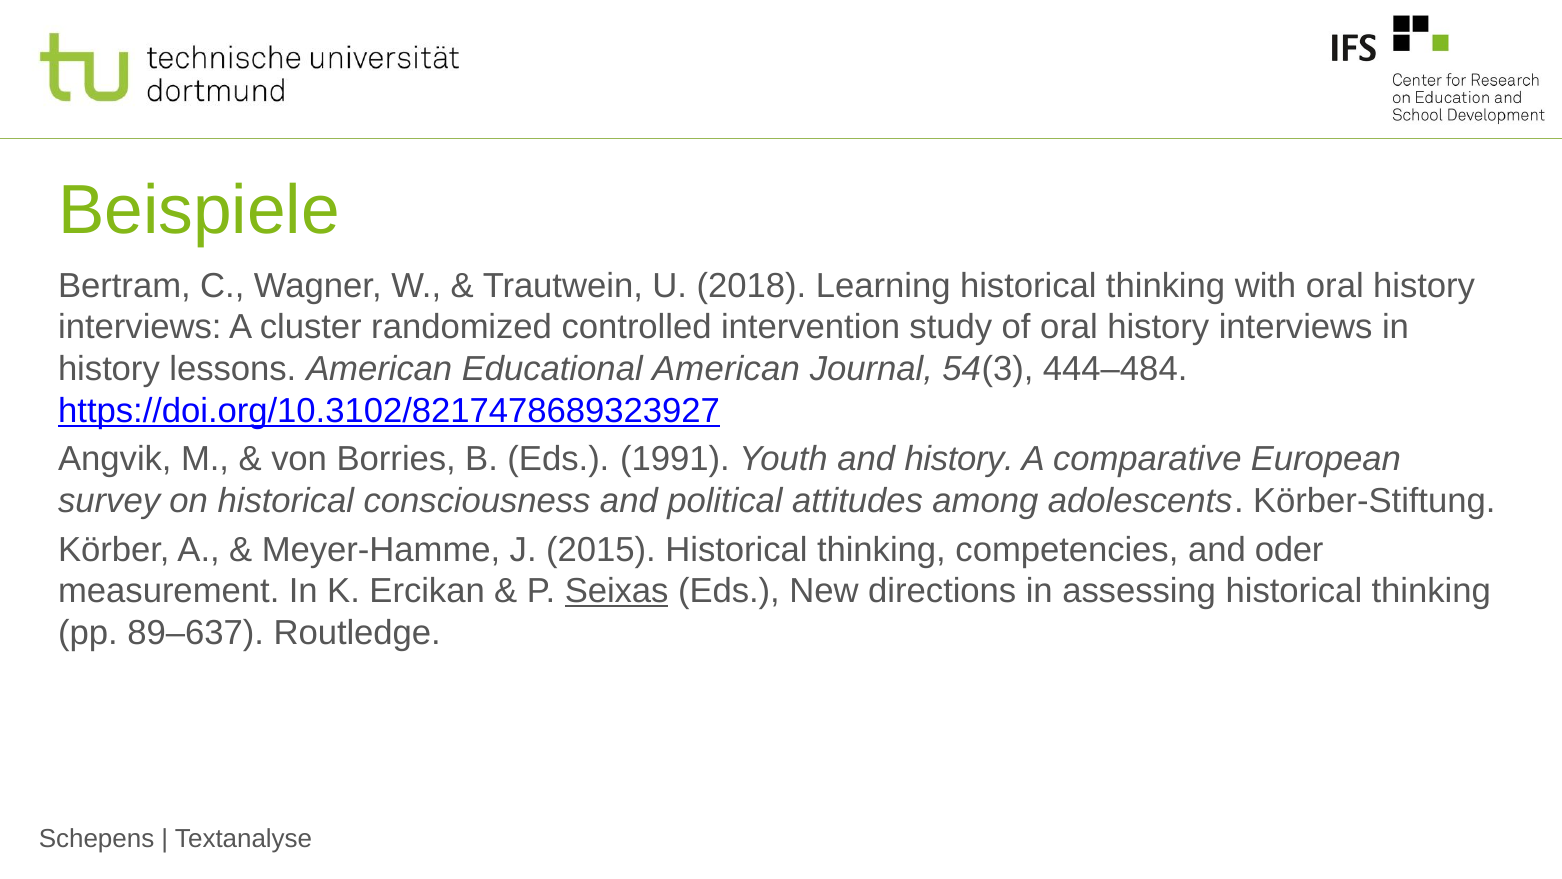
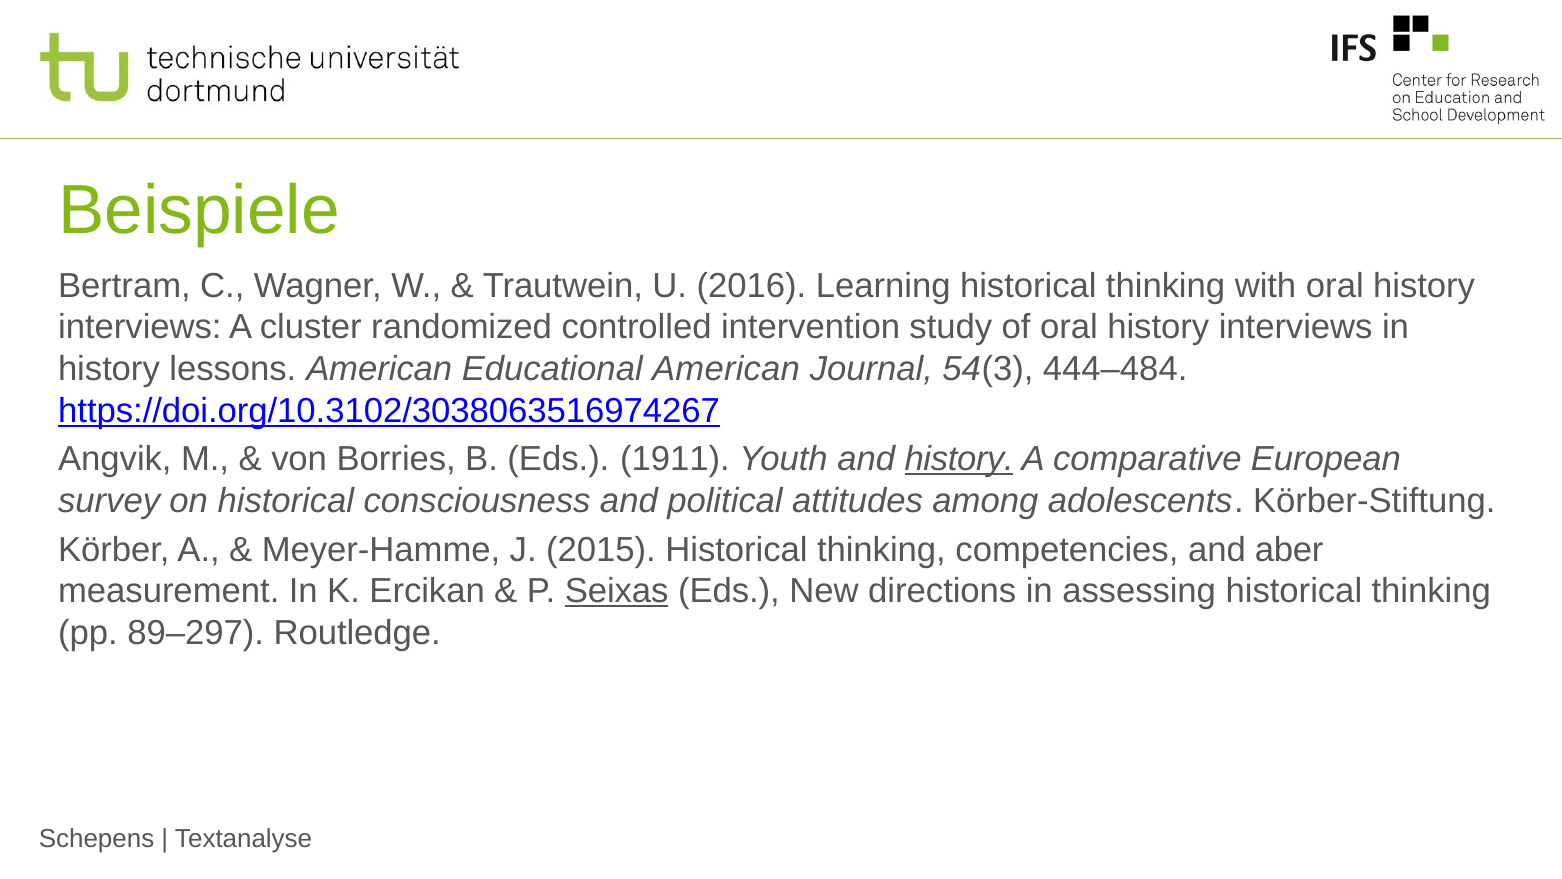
2018: 2018 -> 2016
https://doi.org/10.3102/8217478689323927: https://doi.org/10.3102/8217478689323927 -> https://doi.org/10.3102/3038063516974267
1991: 1991 -> 1911
history at (959, 459) underline: none -> present
oder: oder -> aber
89–637: 89–637 -> 89–297
